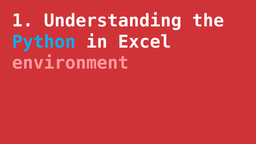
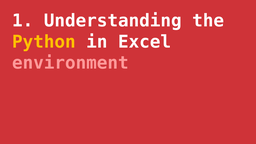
Python colour: light blue -> yellow
